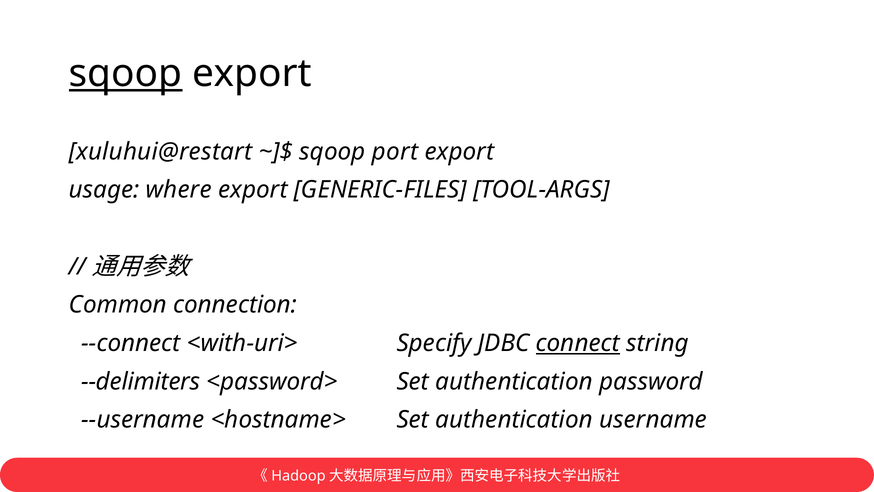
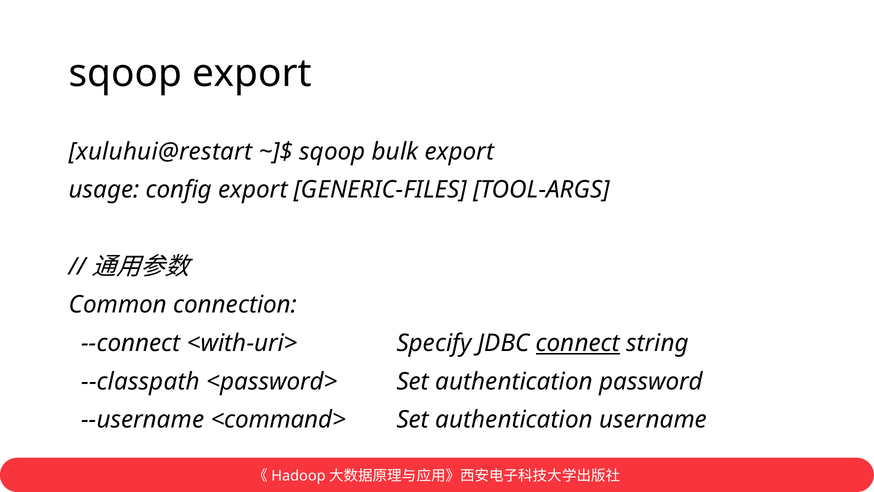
sqoop at (126, 73) underline: present -> none
port: port -> bulk
where: where -> config
--delimiters: --delimiters -> --classpath
<hostname>: <hostname> -> <command>
